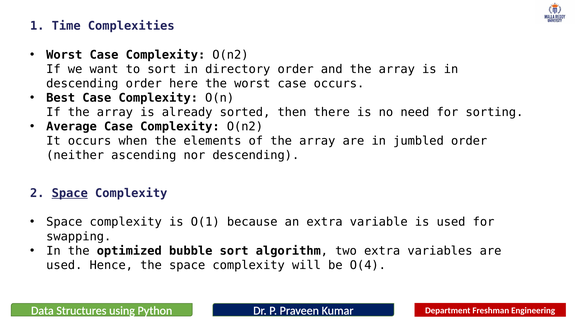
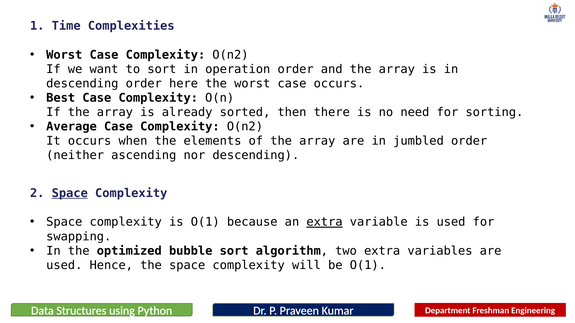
directory: directory -> operation
extra at (325, 222) underline: none -> present
be O(4: O(4 -> O(1
